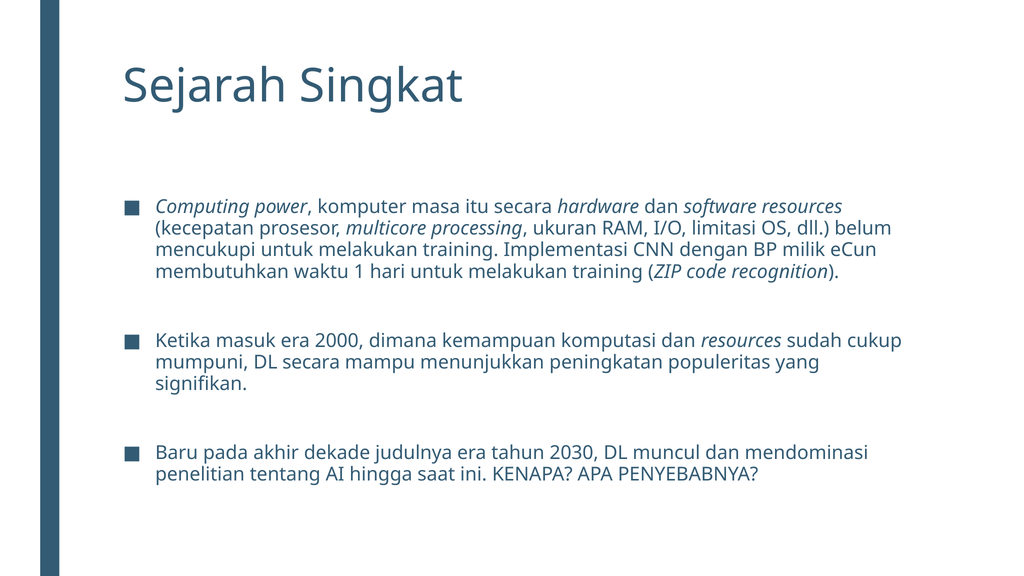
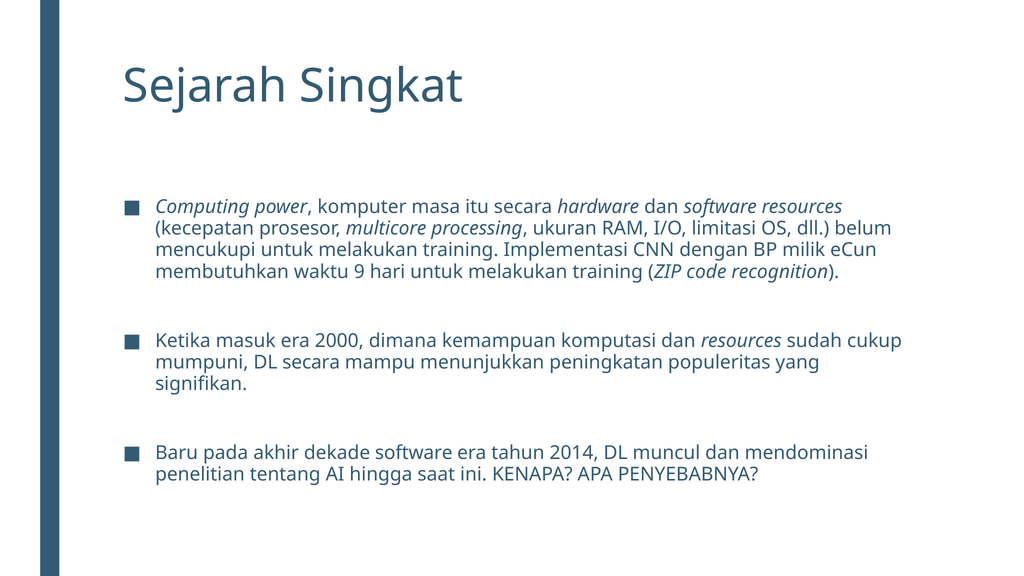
1: 1 -> 9
dekade judulnya: judulnya -> software
2030: 2030 -> 2014
